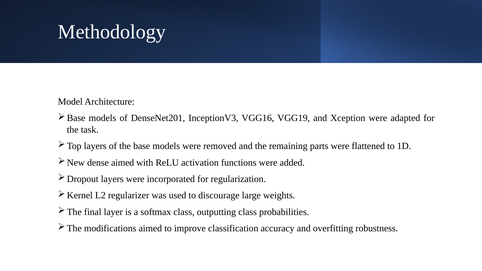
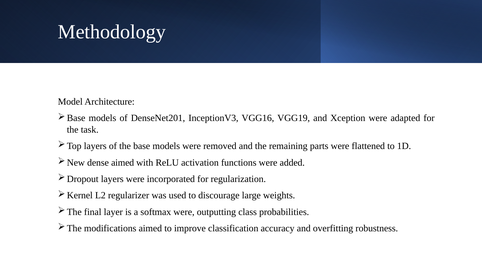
softmax class: class -> were
